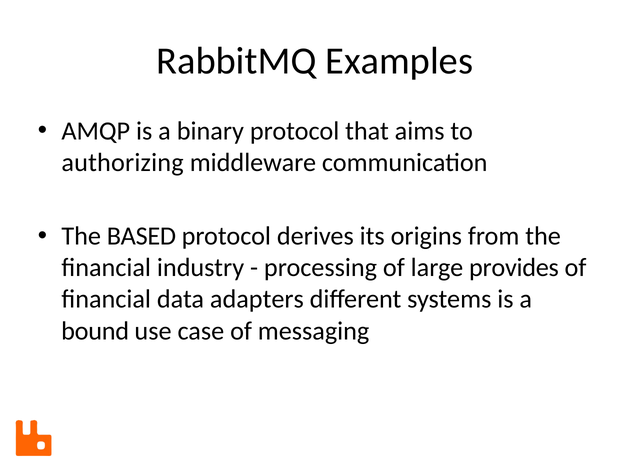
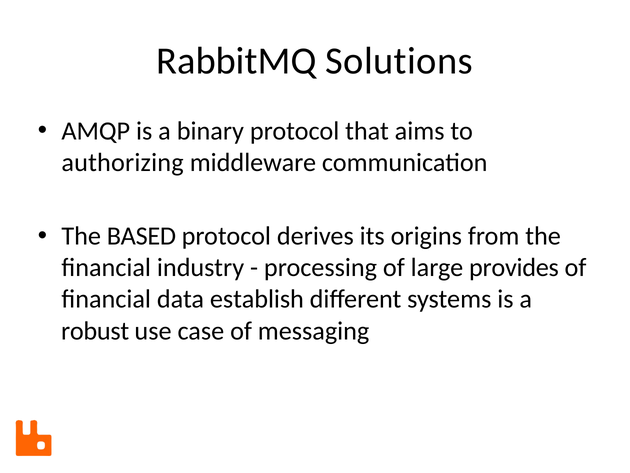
Examples: Examples -> Solutions
adapters: adapters -> establish
bound: bound -> robust
